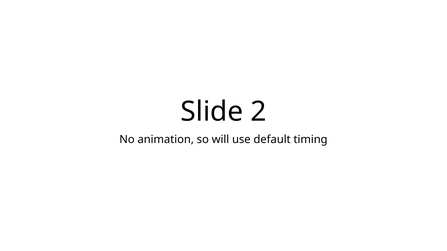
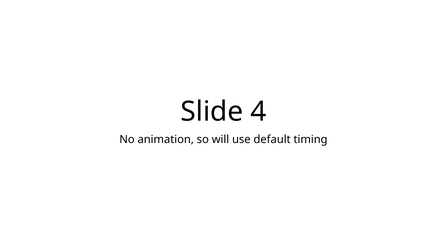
2: 2 -> 4
